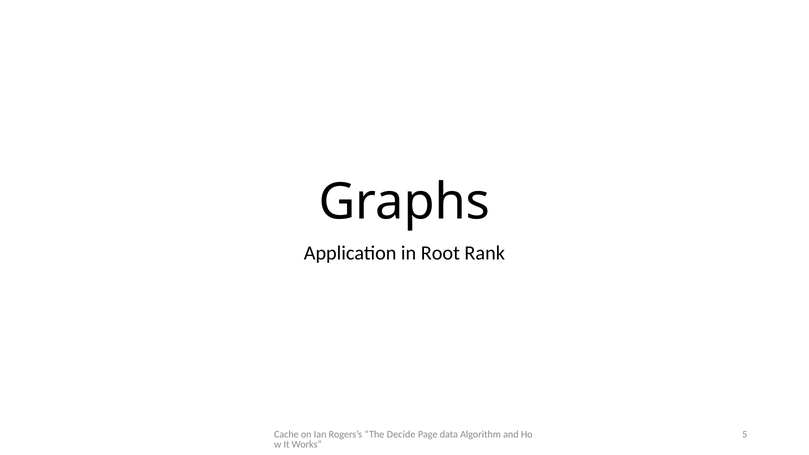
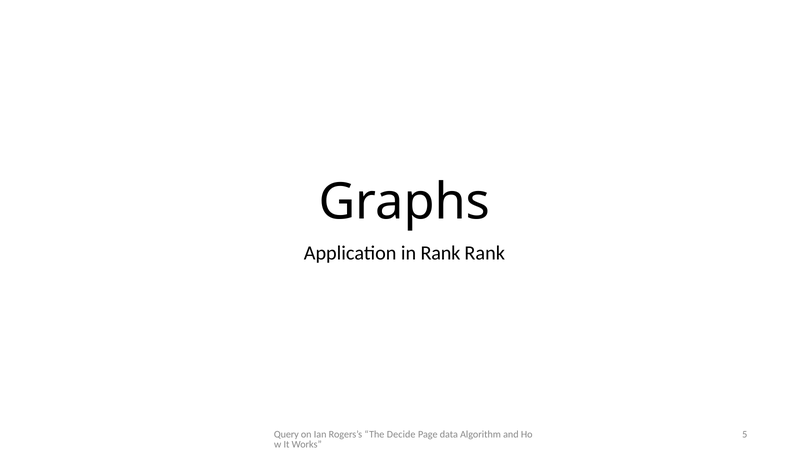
in Root: Root -> Rank
Cache: Cache -> Query
